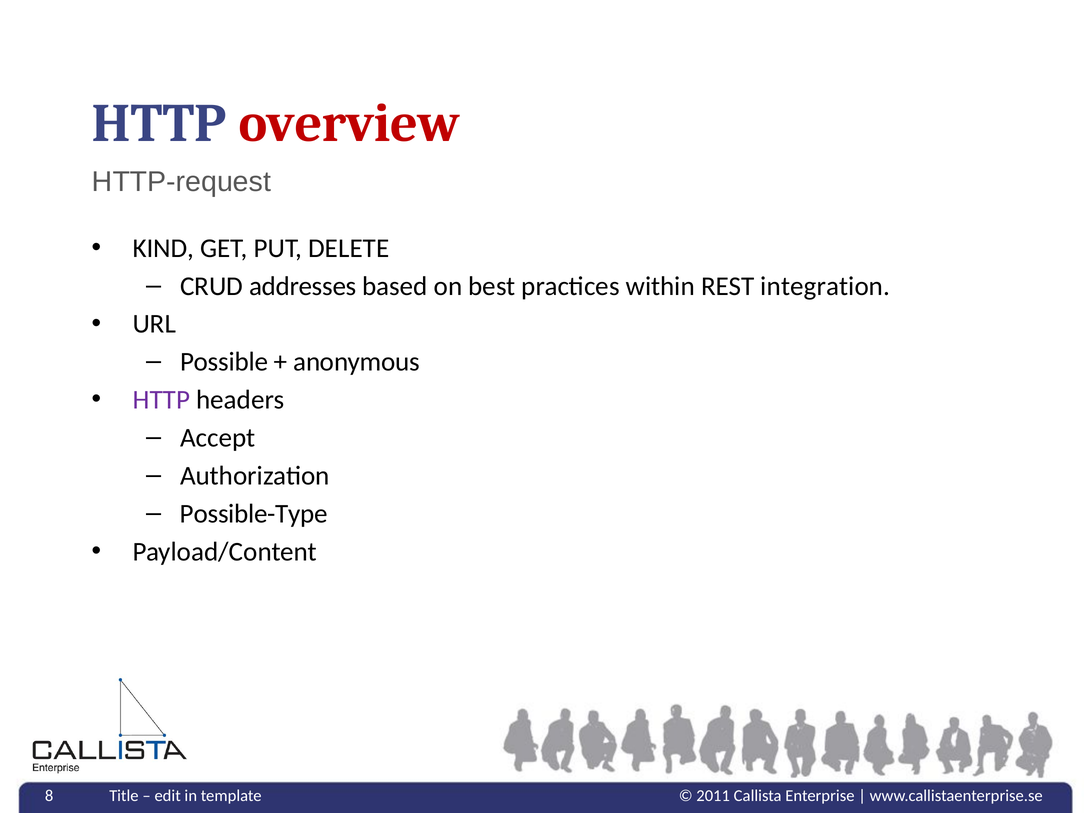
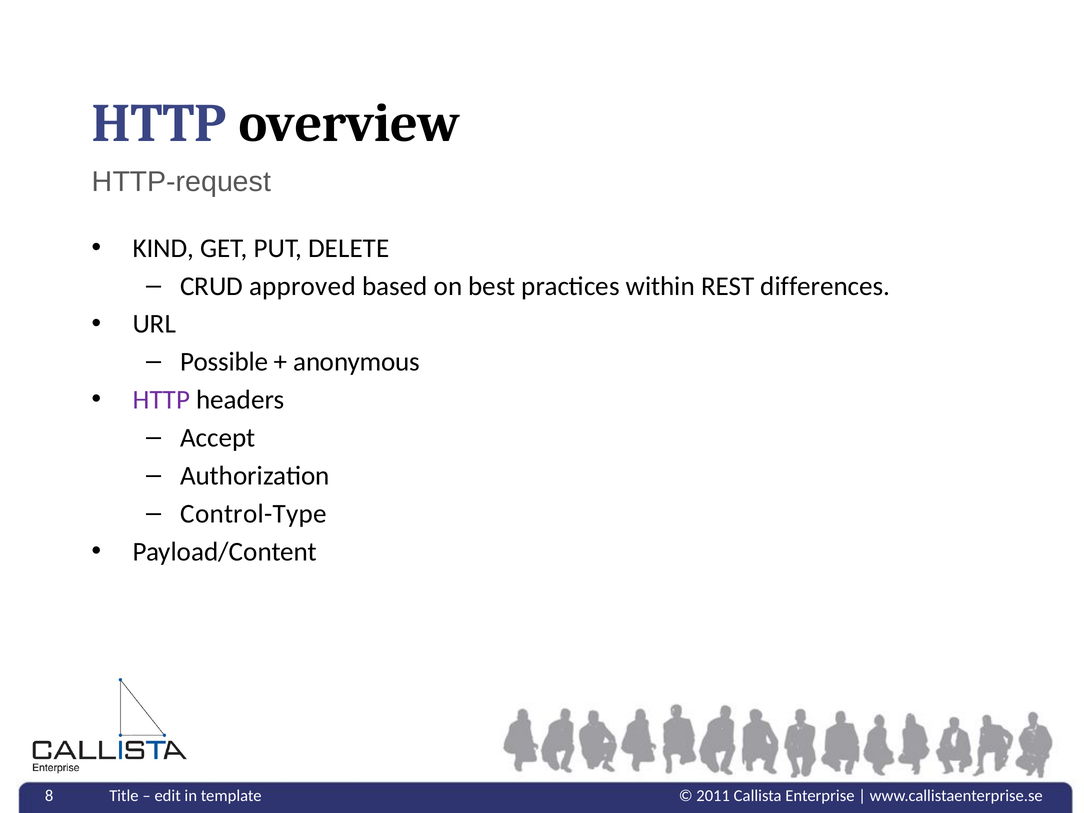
overview colour: red -> black
addresses: addresses -> approved
integration: integration -> differences
Possible-Type: Possible-Type -> Control-Type
